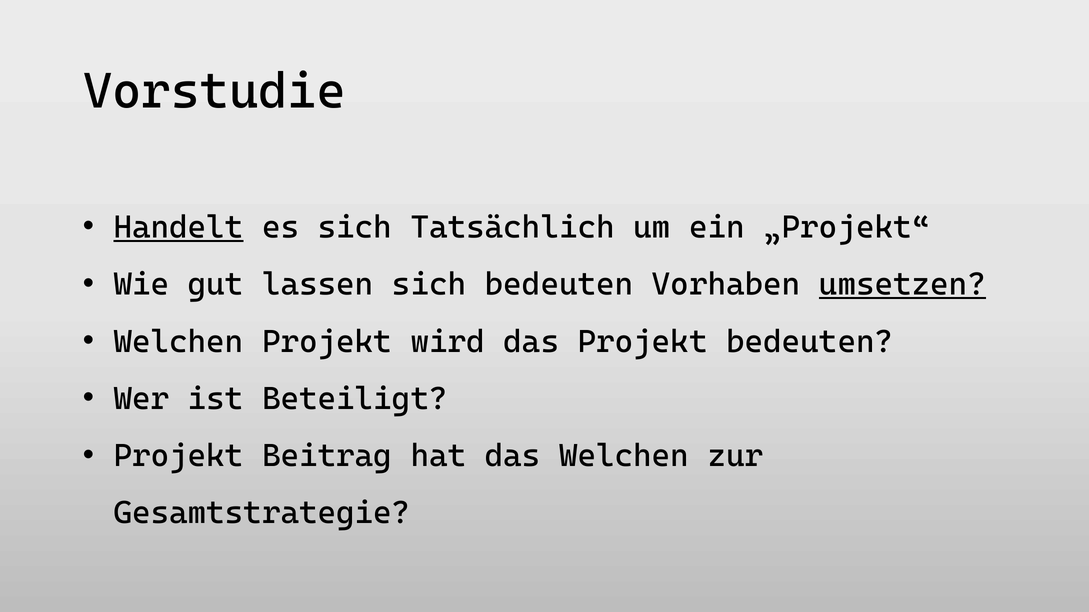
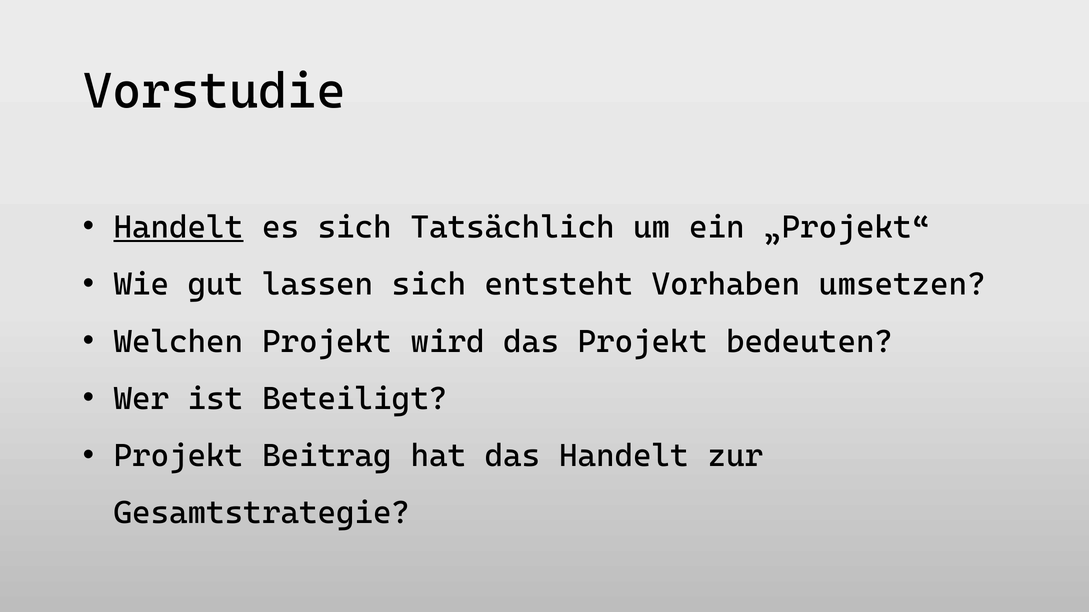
sich bedeuten: bedeuten -> entsteht
umsetzen underline: present -> none
das Welchen: Welchen -> Handelt
